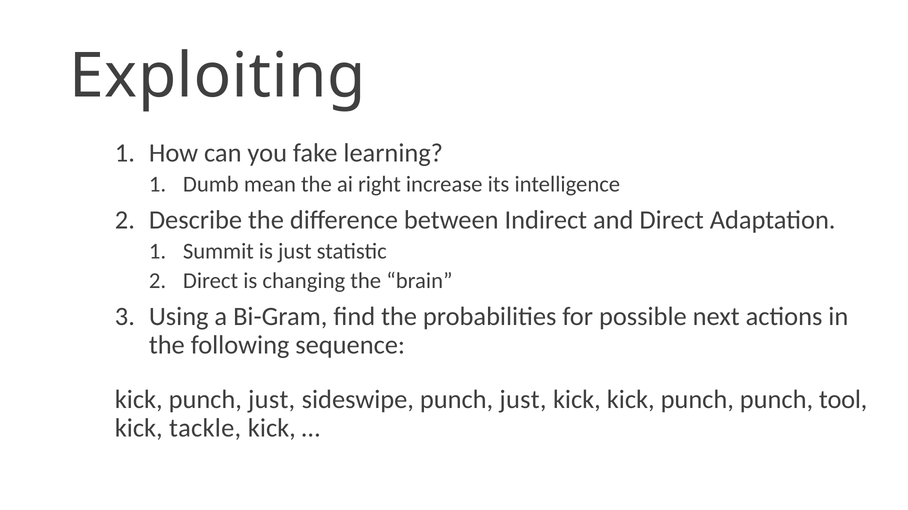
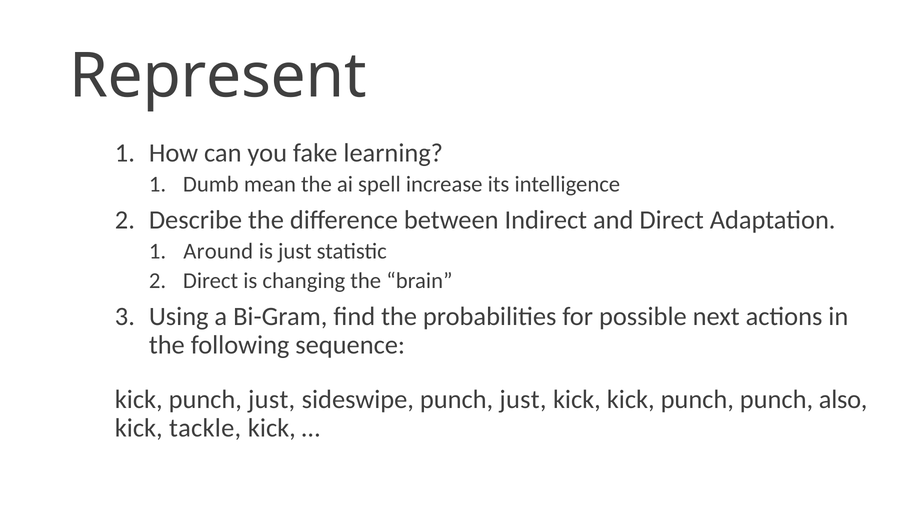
Exploiting: Exploiting -> Represent
right: right -> spell
Summit: Summit -> Around
tool: tool -> also
